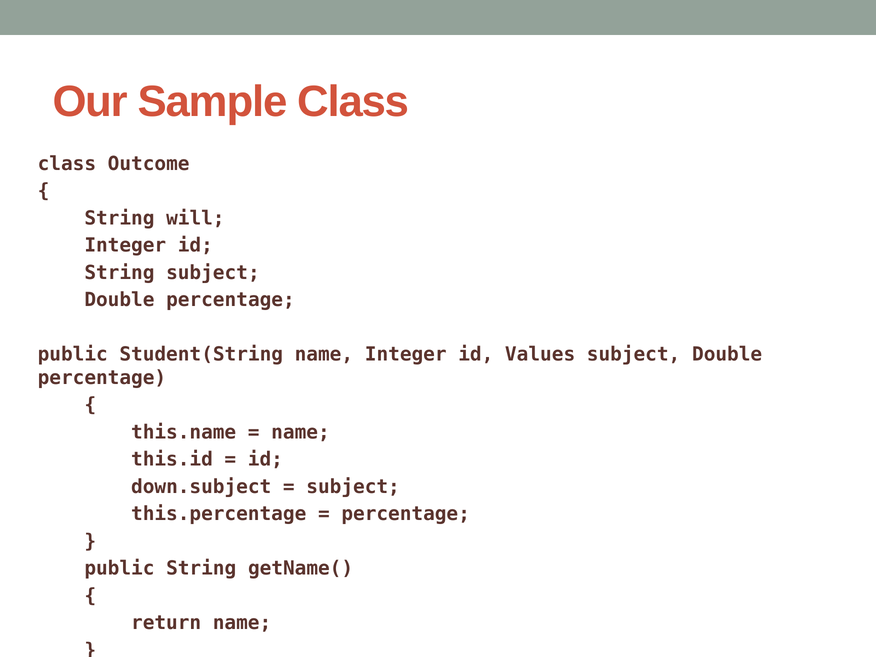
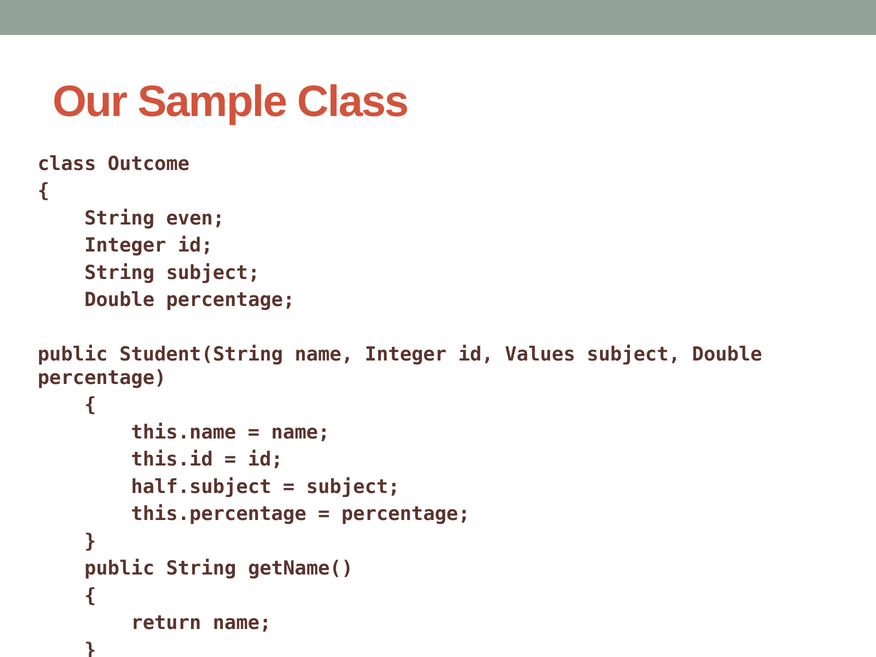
will: will -> even
down.subject: down.subject -> half.subject
